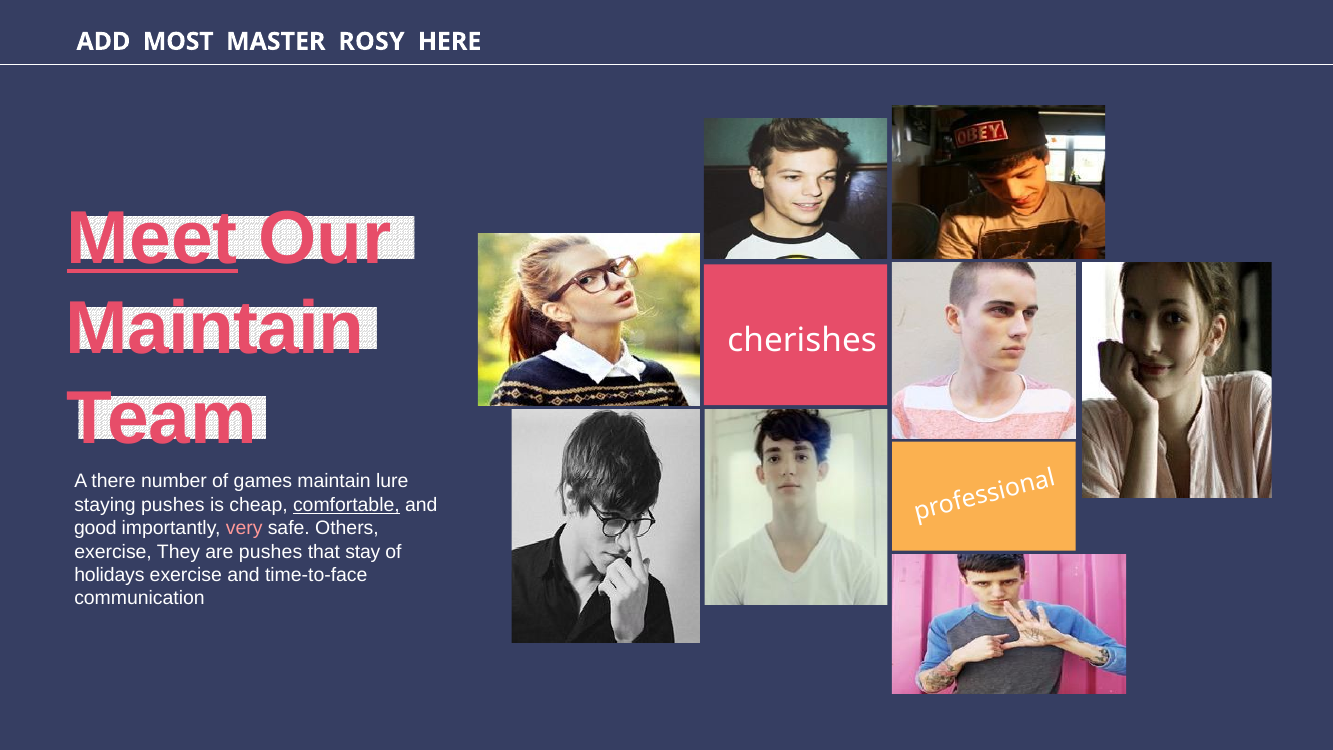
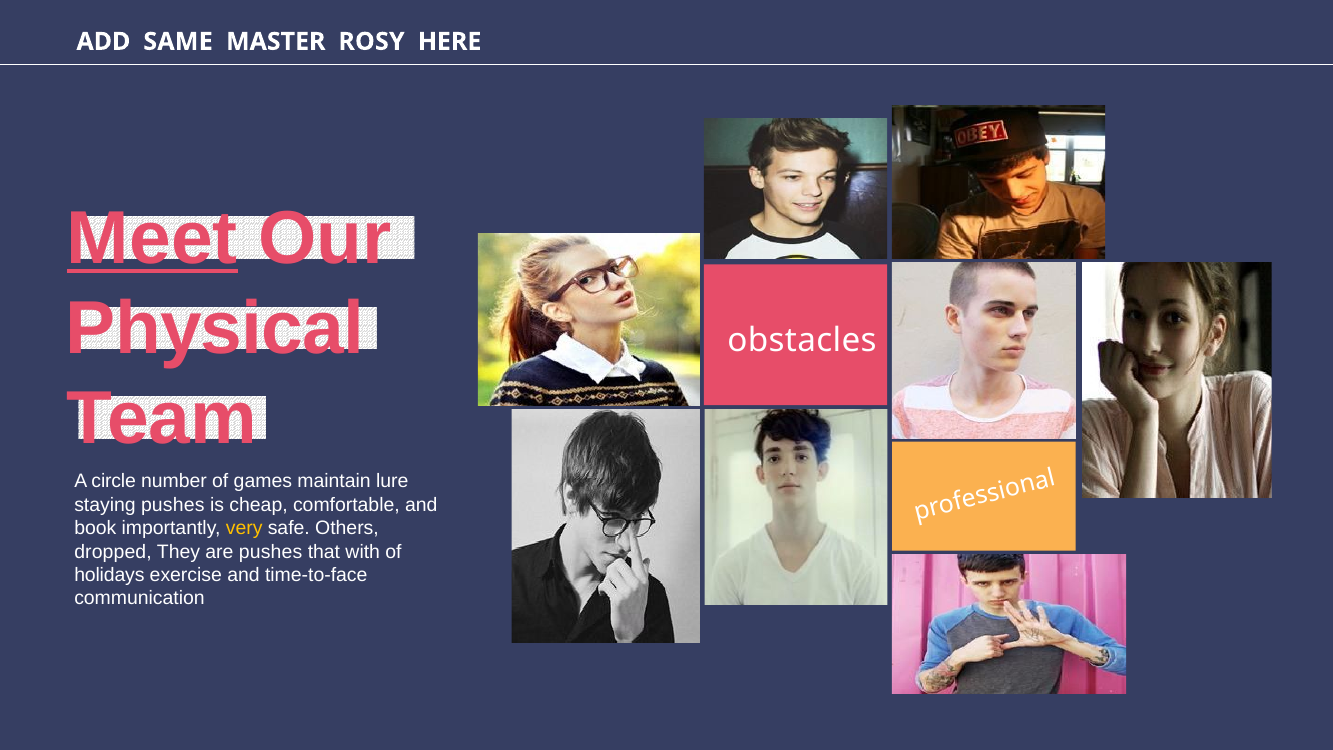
MOST: MOST -> SAME
Maintain at (215, 329): Maintain -> Physical
cherishes: cherishes -> obstacles
there: there -> circle
comfortable underline: present -> none
good: good -> book
very colour: pink -> yellow
exercise at (113, 551): exercise -> dropped
stay: stay -> with
